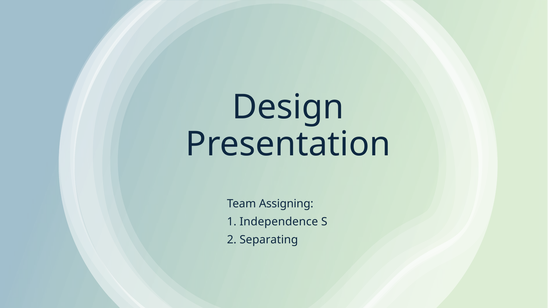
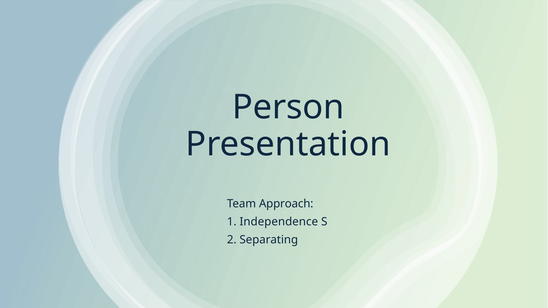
Design: Design -> Person
Assigning: Assigning -> Approach
